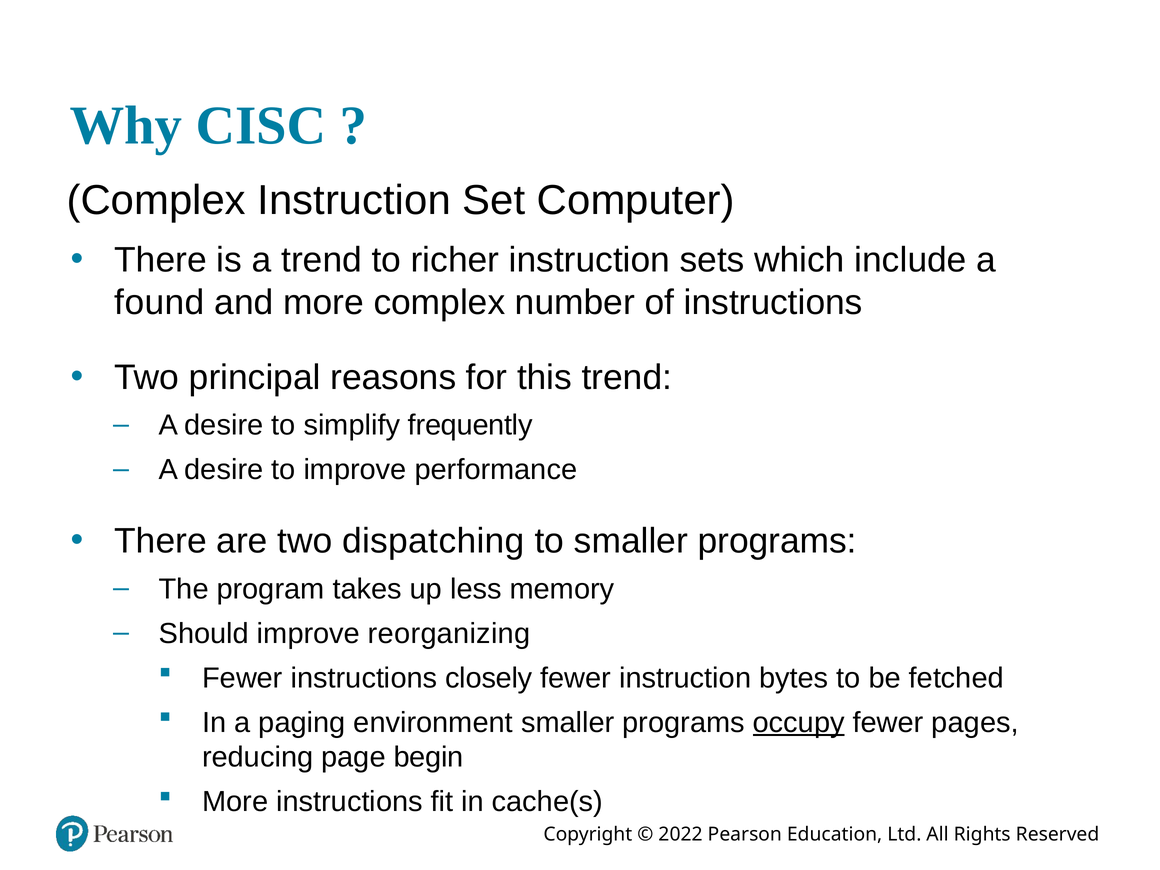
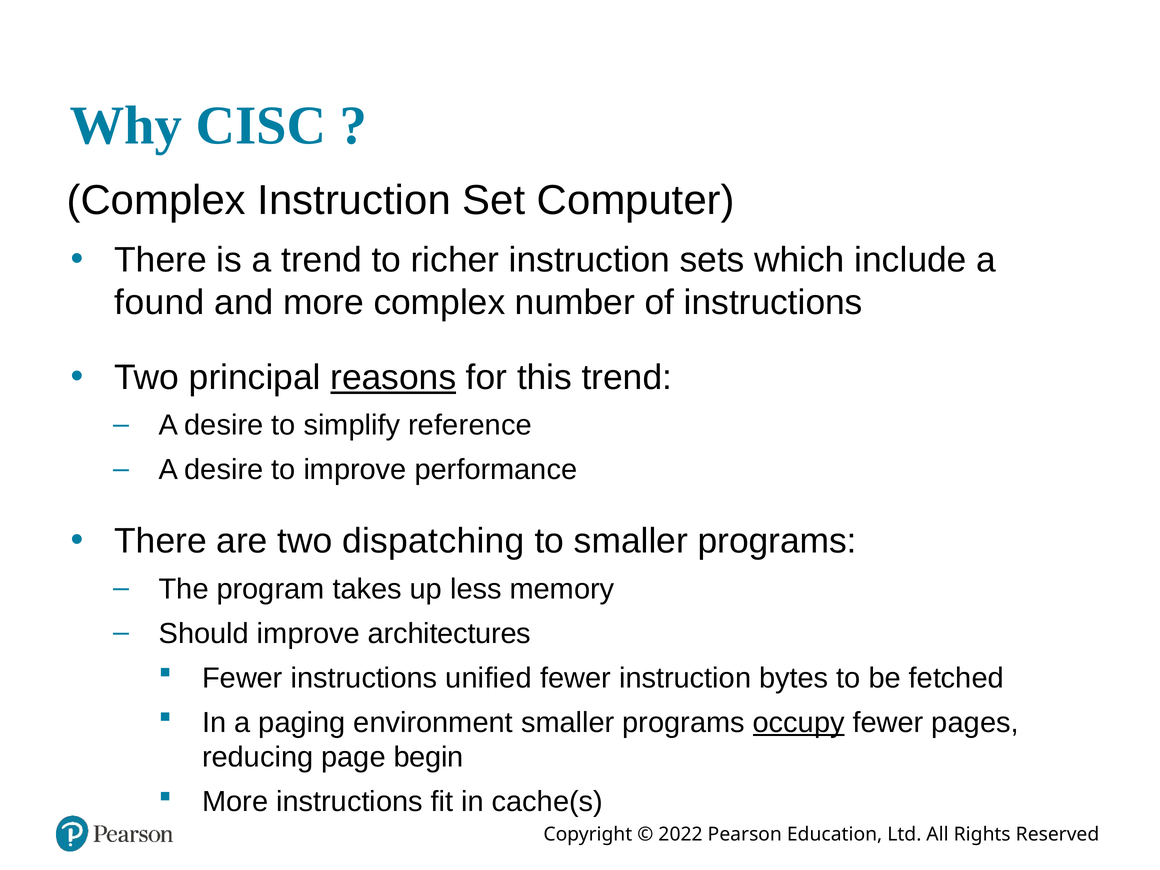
reasons underline: none -> present
frequently: frequently -> reference
reorganizing: reorganizing -> architectures
closely: closely -> unified
